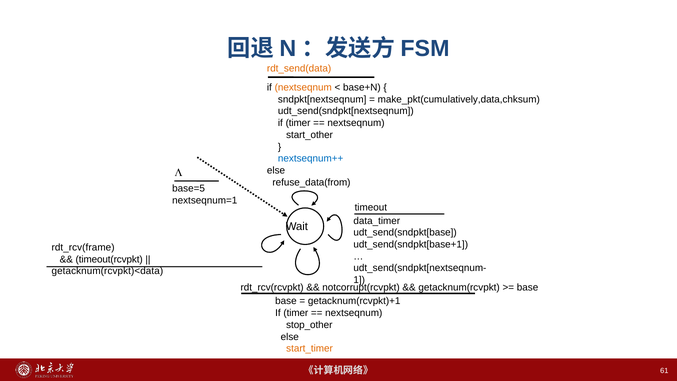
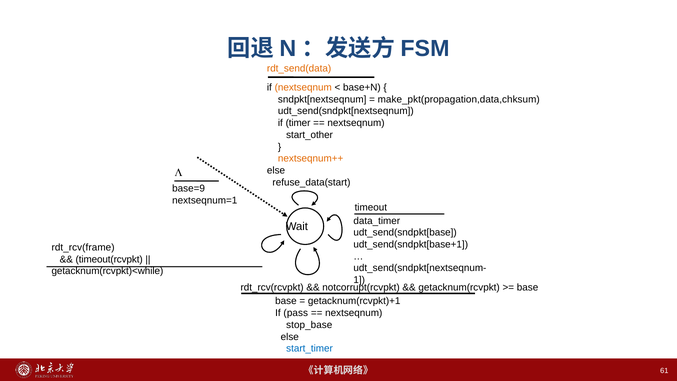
make_pkt(cumulatively,data,chksum: make_pkt(cumulatively,data,chksum -> make_pkt(propagation,data,chksum
nextseqnum++ colour: blue -> orange
refuse_data(from: refuse_data(from -> refuse_data(start
base=5: base=5 -> base=9
getacknum(rcvpkt)<data: getacknum(rcvpkt)<data -> getacknum(rcvpkt)<while
timer at (296, 313): timer -> pass
stop_other: stop_other -> stop_base
start_timer colour: orange -> blue
